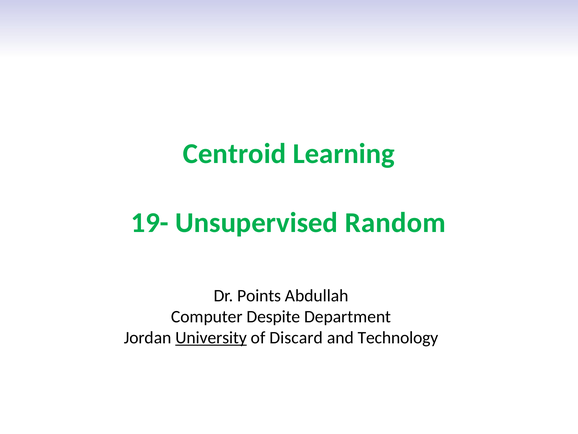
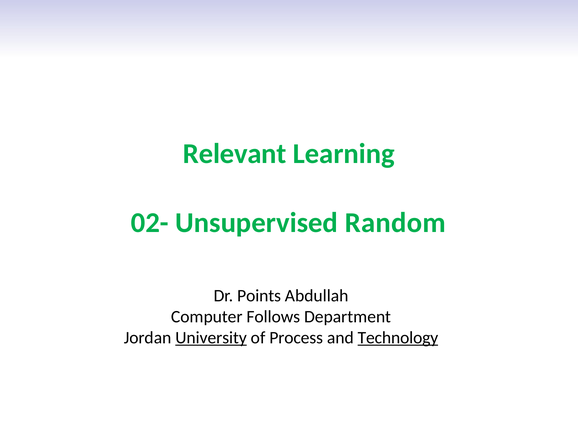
Centroid: Centroid -> Relevant
19-: 19- -> 02-
Despite: Despite -> Follows
Discard: Discard -> Process
Technology underline: none -> present
